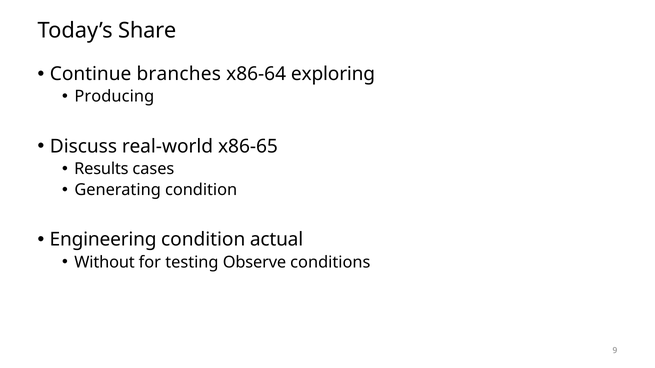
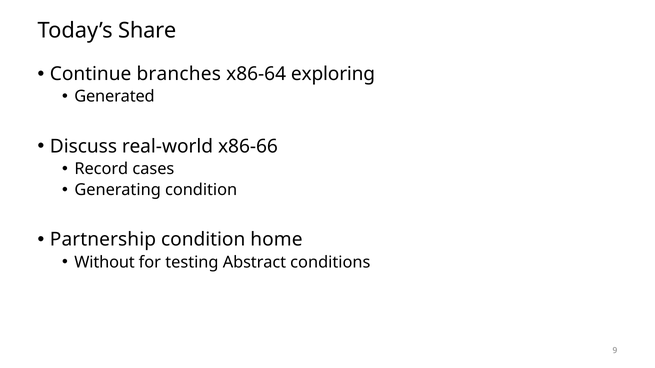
Producing: Producing -> Generated
x86-65: x86-65 -> x86-66
Results: Results -> Record
Engineering: Engineering -> Partnership
actual: actual -> home
Observe: Observe -> Abstract
